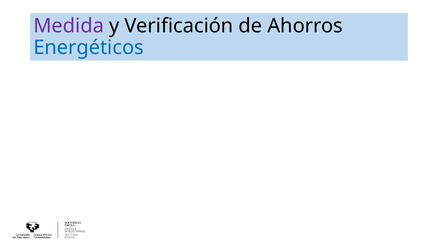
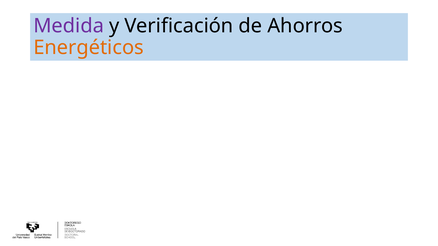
Energéticos colour: blue -> orange
